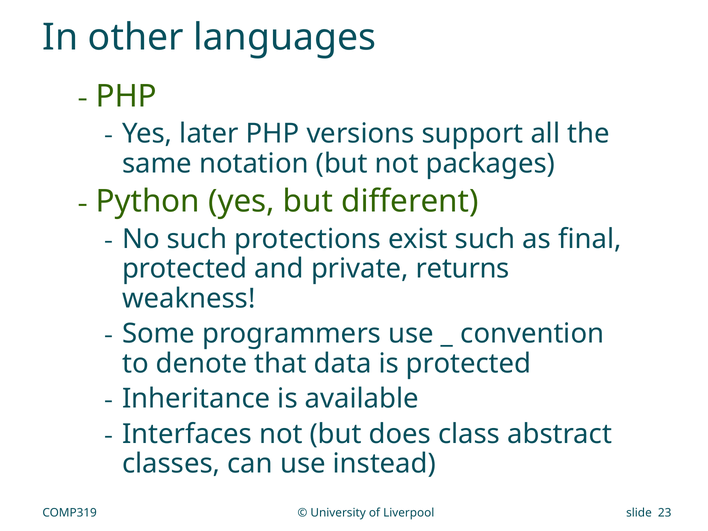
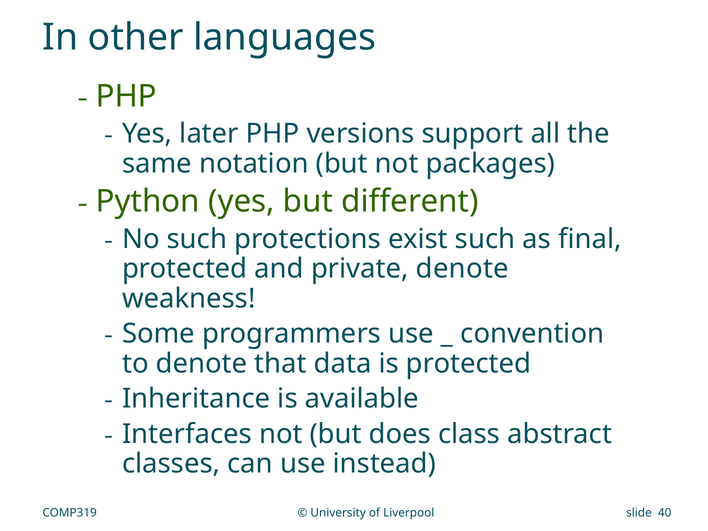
private returns: returns -> denote
23: 23 -> 40
